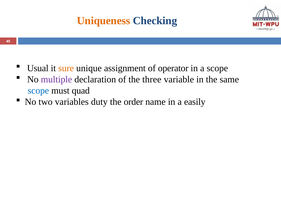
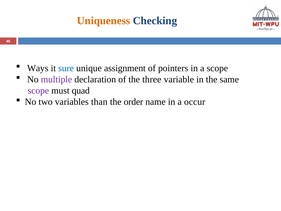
Usual: Usual -> Ways
sure colour: orange -> blue
operator: operator -> pointers
scope at (38, 91) colour: blue -> purple
duty: duty -> than
easily: easily -> occur
